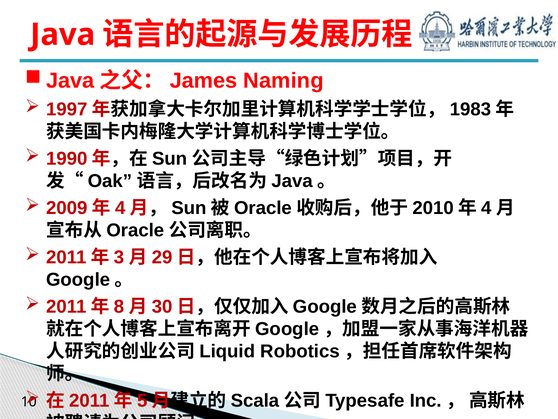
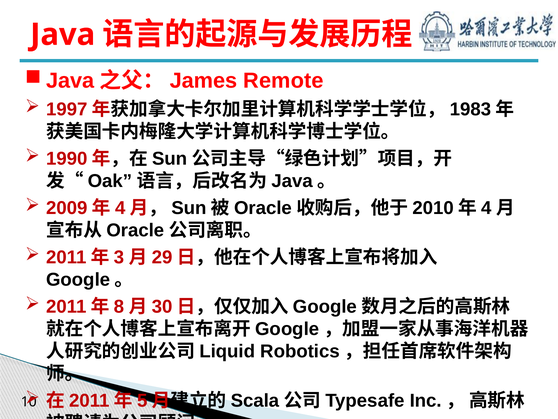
Naming: Naming -> Remote
